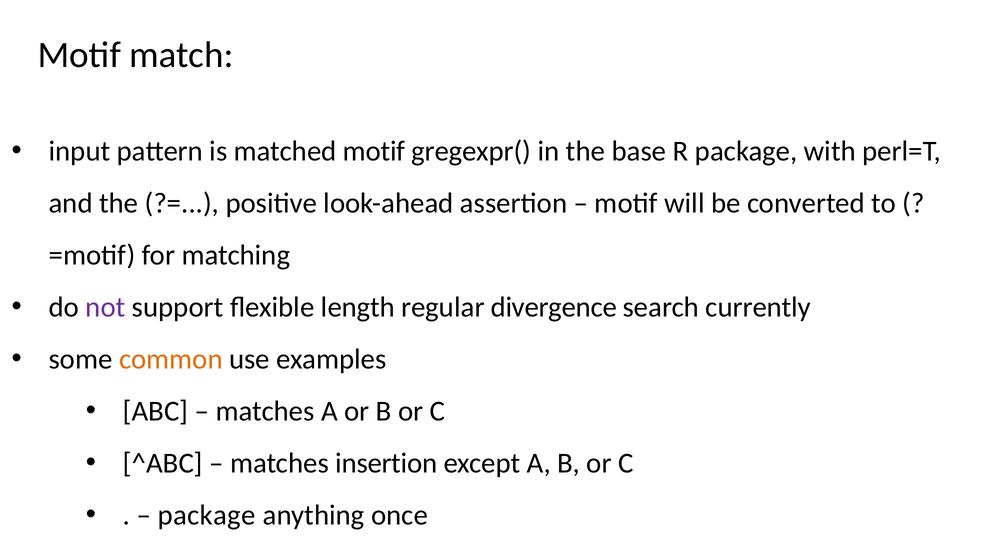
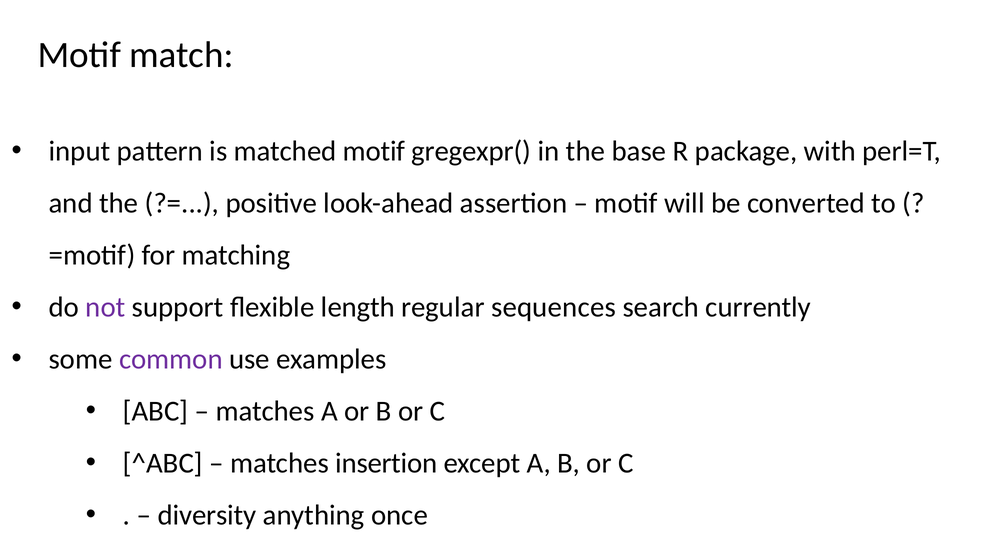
divergence: divergence -> sequences
common colour: orange -> purple
package at (207, 515): package -> diversity
